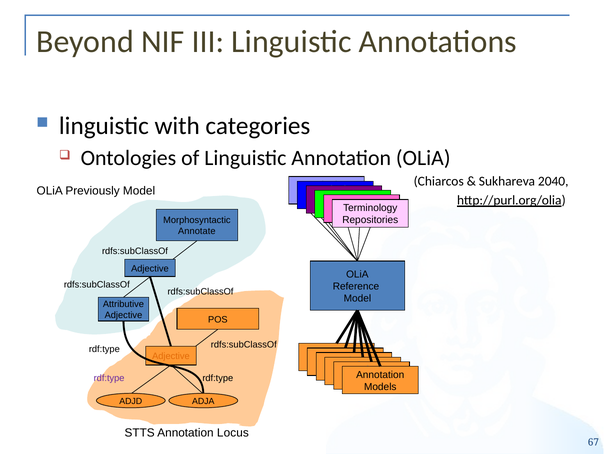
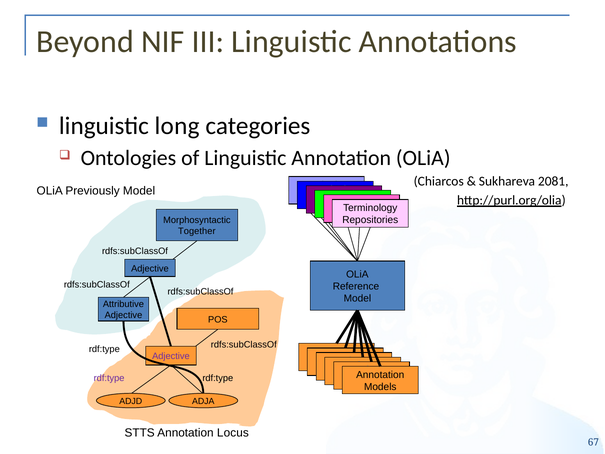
with: with -> long
2040: 2040 -> 2081
Annotate: Annotate -> Together
Adjective at (171, 356) colour: orange -> purple
